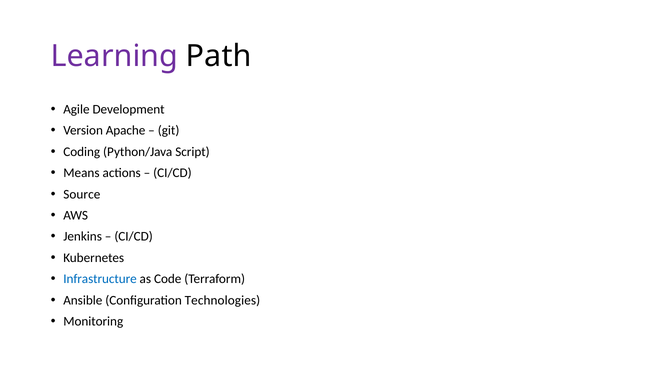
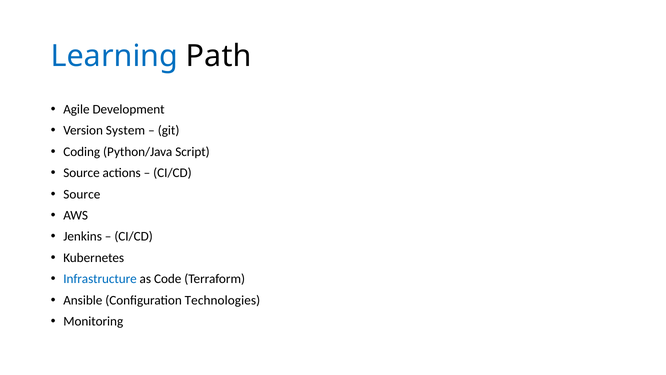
Learning colour: purple -> blue
Apache: Apache -> System
Means at (81, 173): Means -> Source
